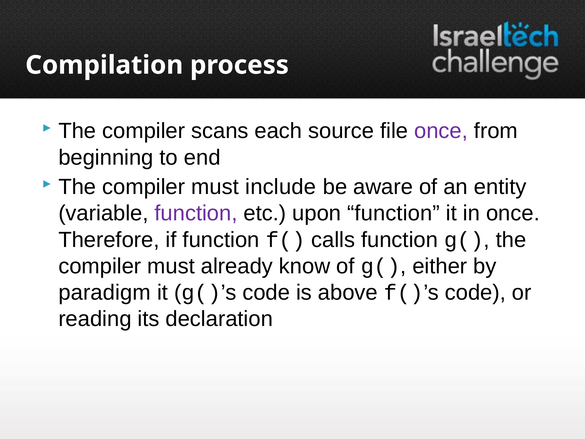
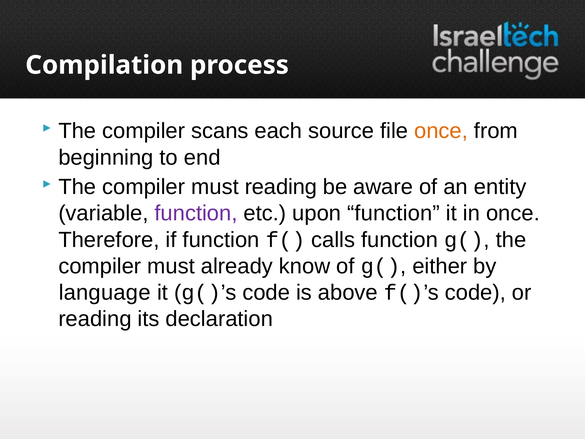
once at (441, 131) colour: purple -> orange
must include: include -> reading
paradigm: paradigm -> language
